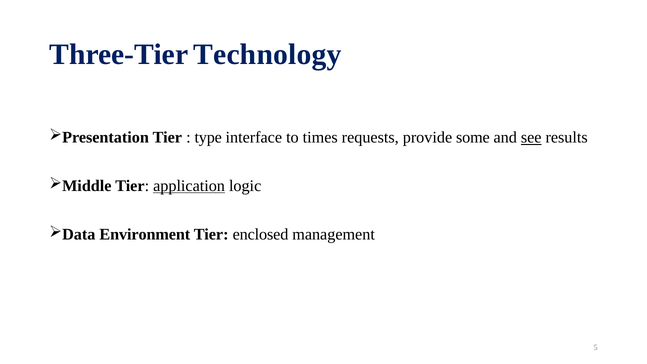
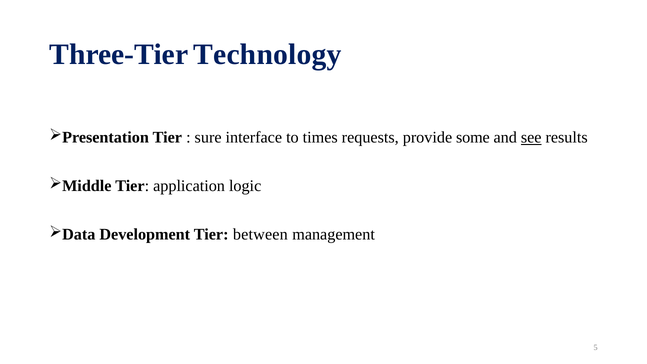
type: type -> sure
application underline: present -> none
Environment: Environment -> Development
enclosed: enclosed -> between
